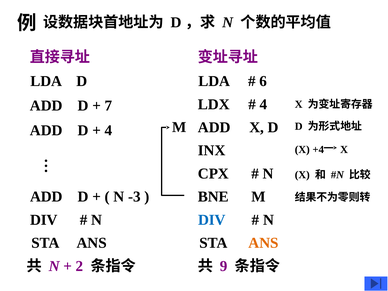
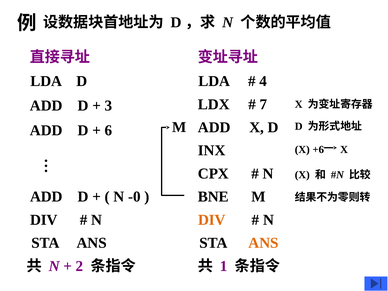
6: 6 -> 4
4 at (264, 104): 4 -> 7
7: 7 -> 3
4 at (108, 130): 4 -> 6
+4: +4 -> +6
-3: -3 -> -0
DIV at (212, 220) colour: blue -> orange
9: 9 -> 1
